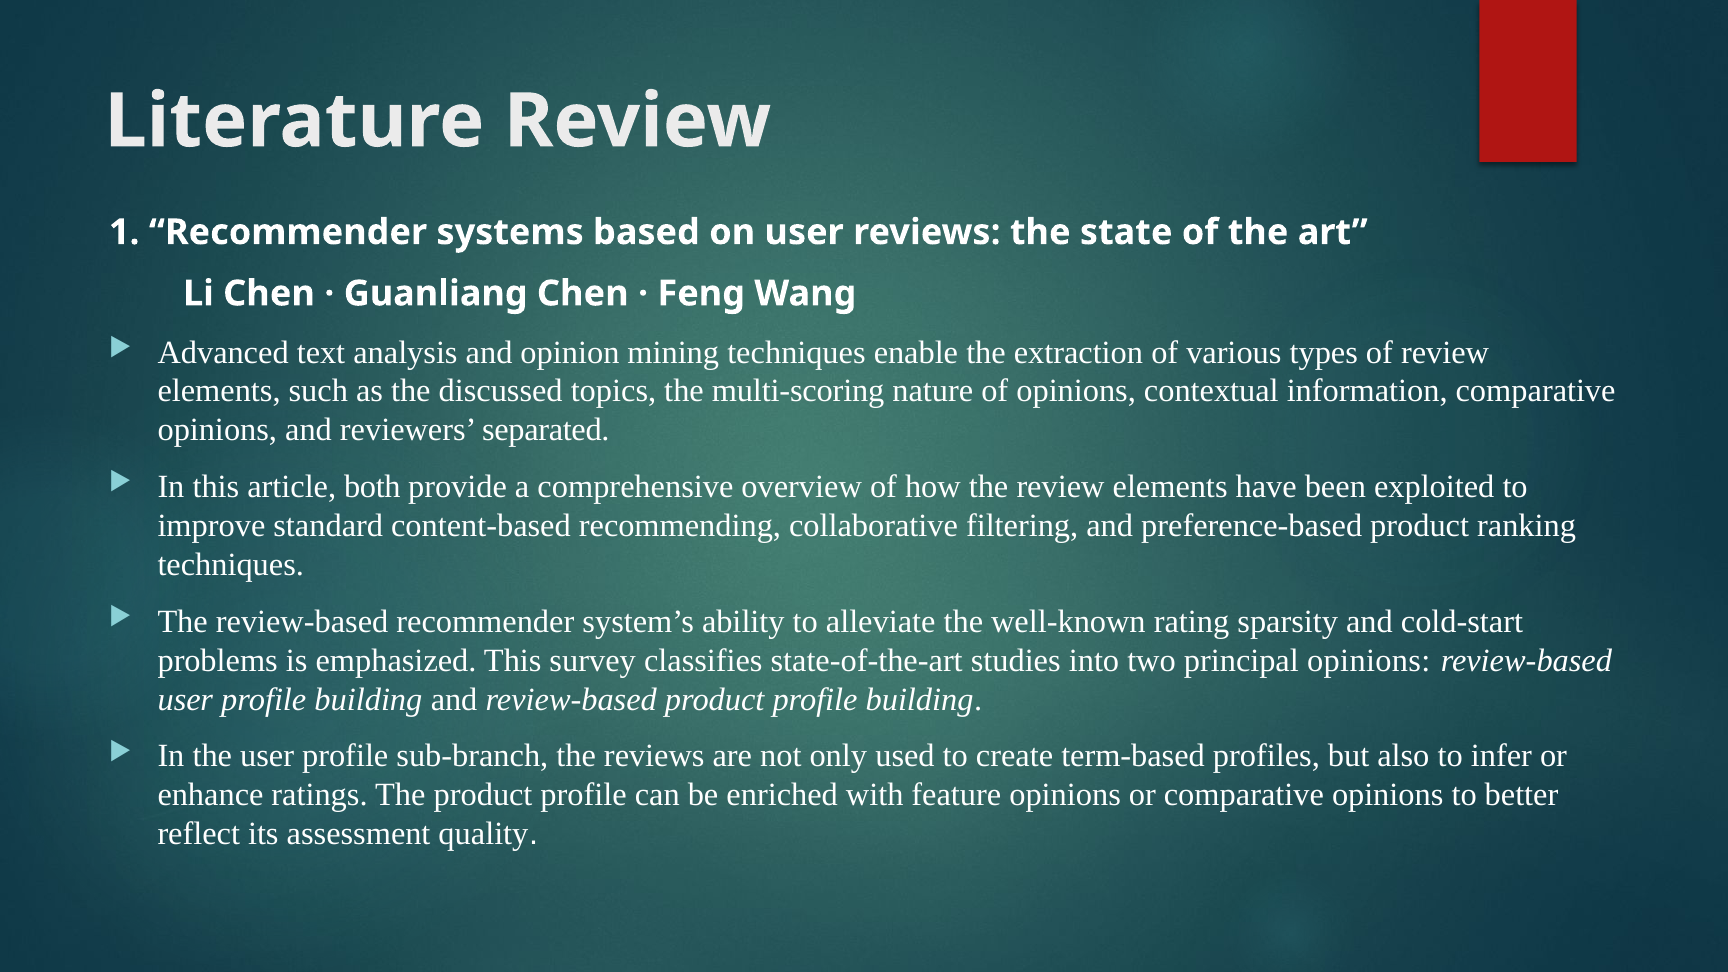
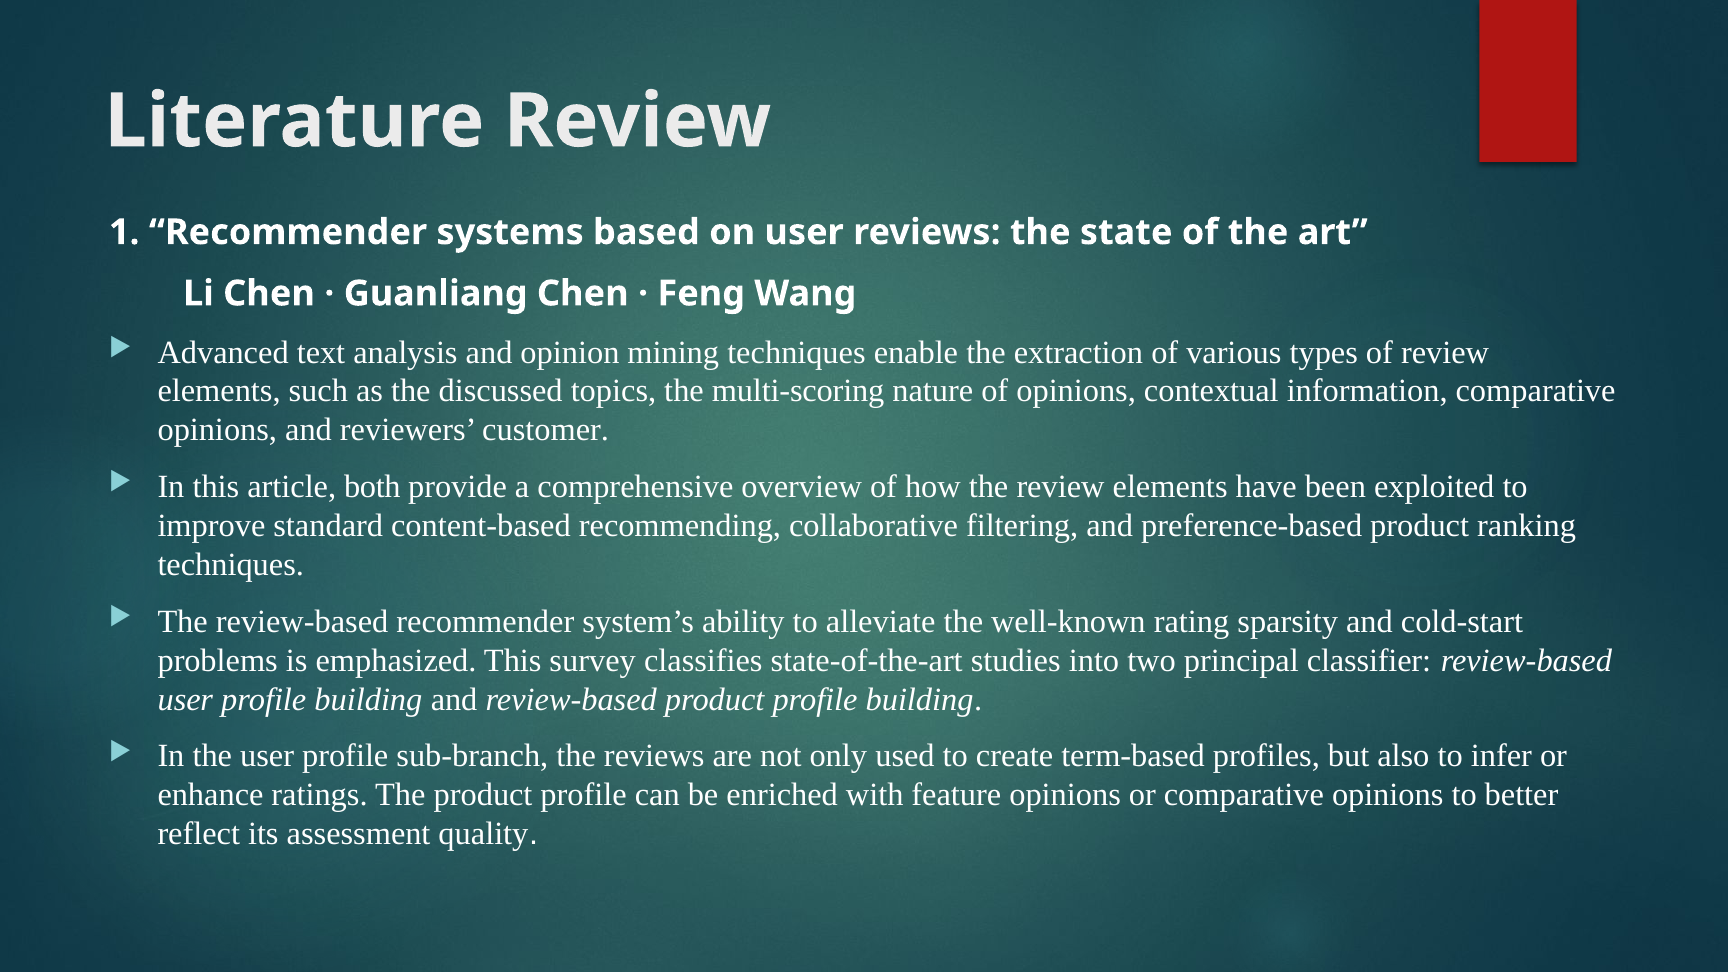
separated: separated -> customer
principal opinions: opinions -> classifier
